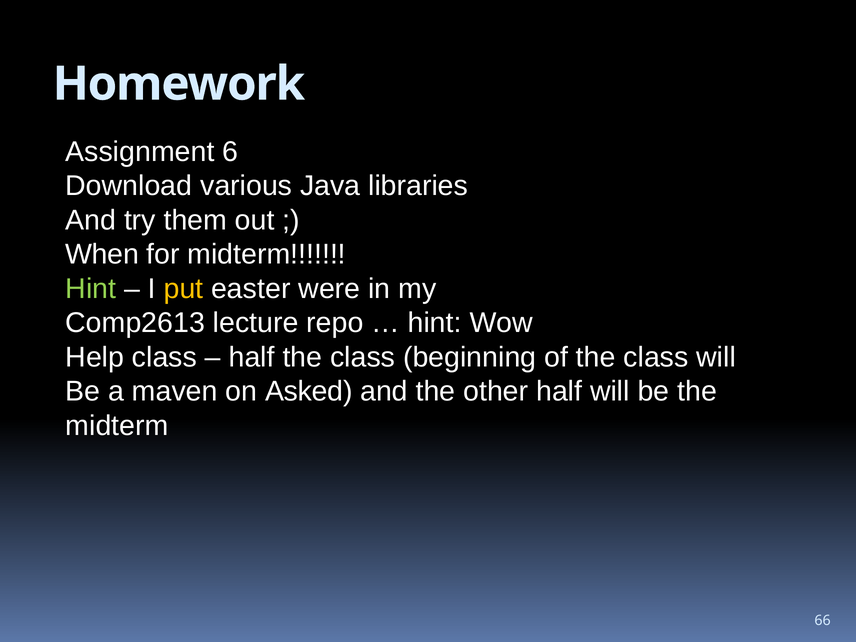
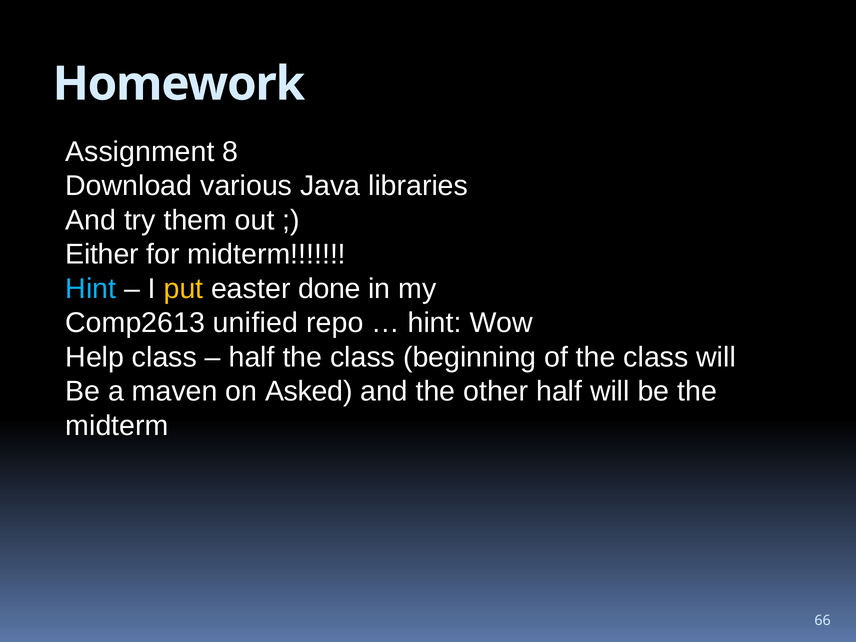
6: 6 -> 8
When: When -> Either
Hint at (91, 289) colour: light green -> light blue
were: were -> done
lecture: lecture -> unified
